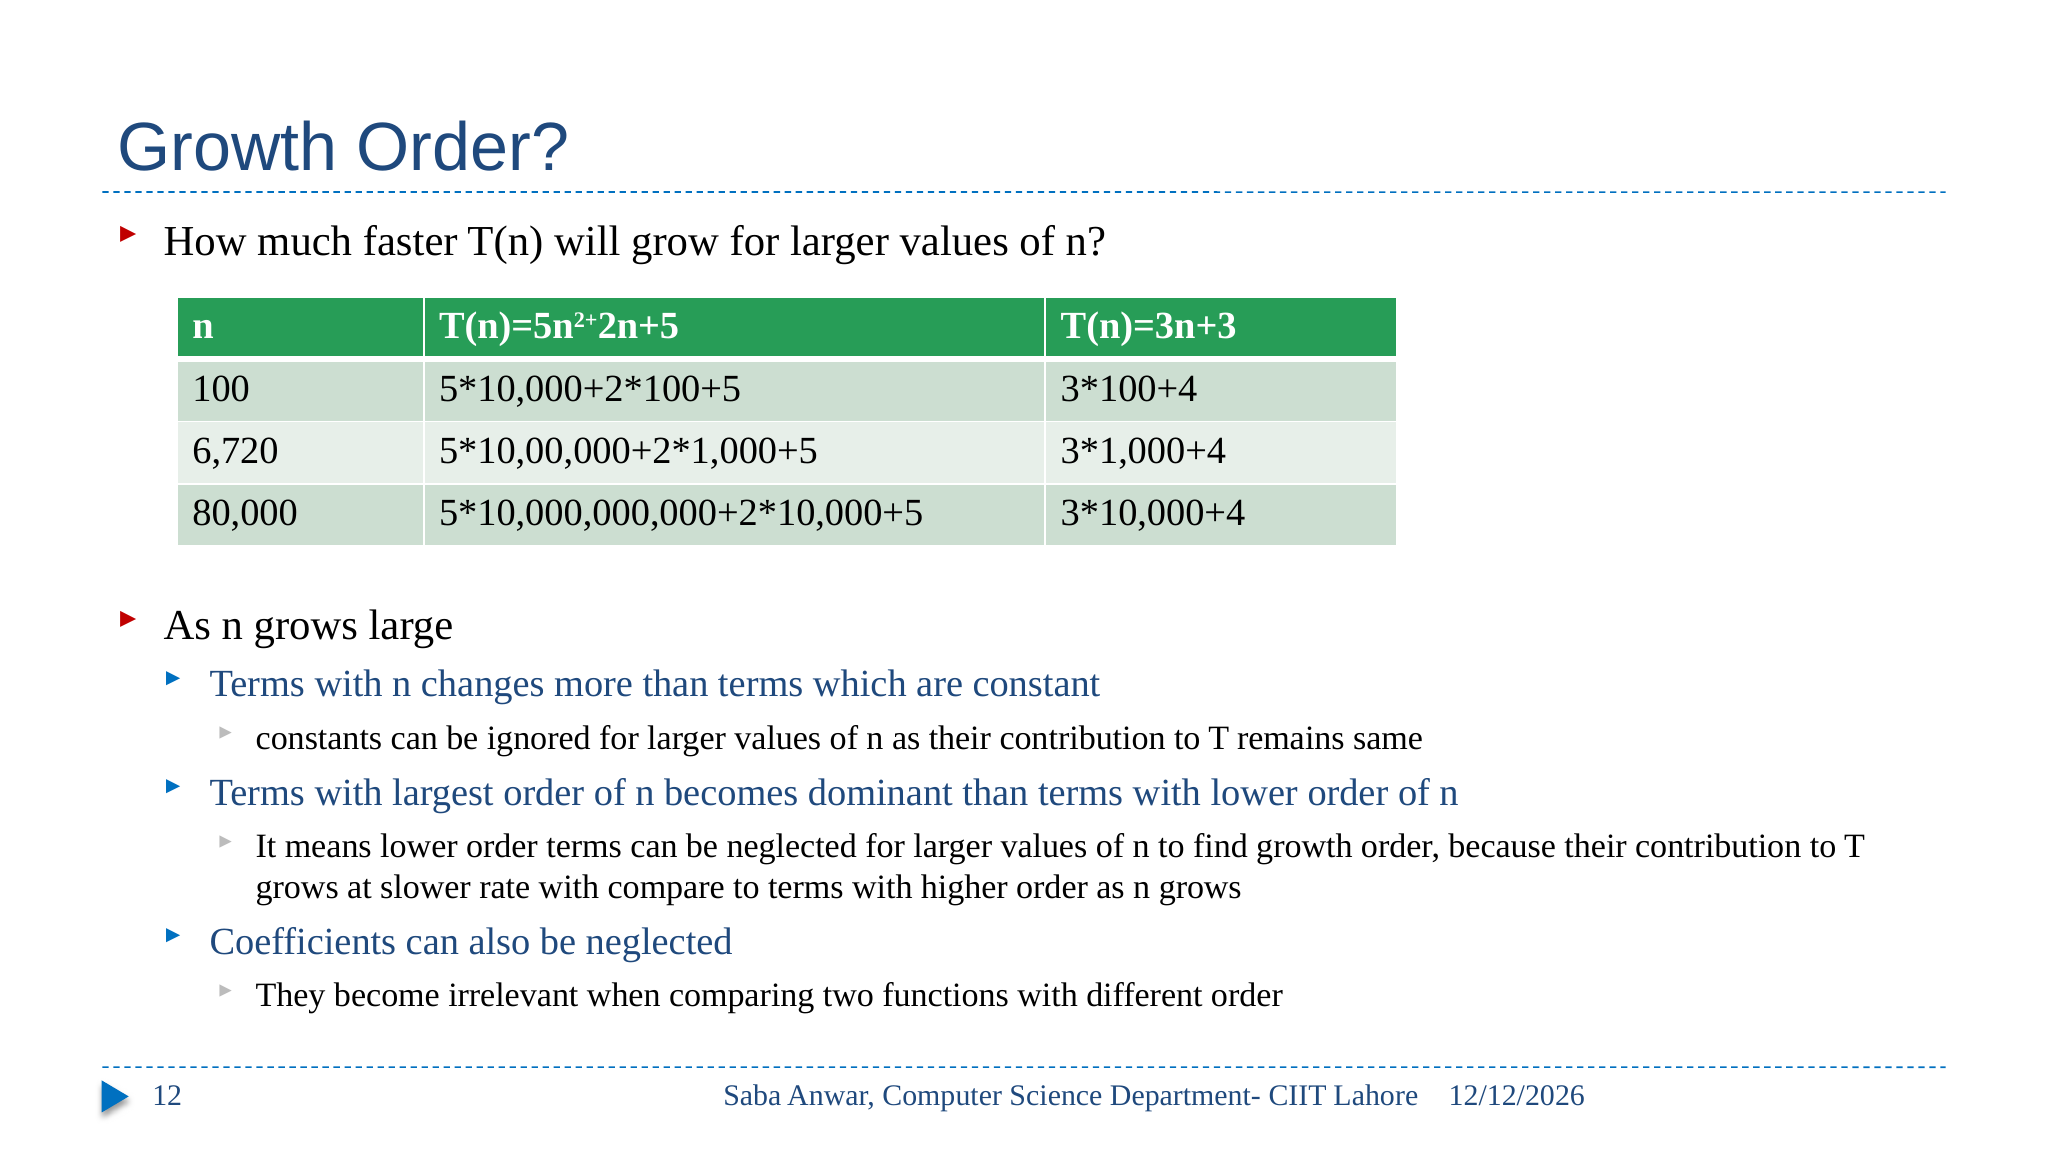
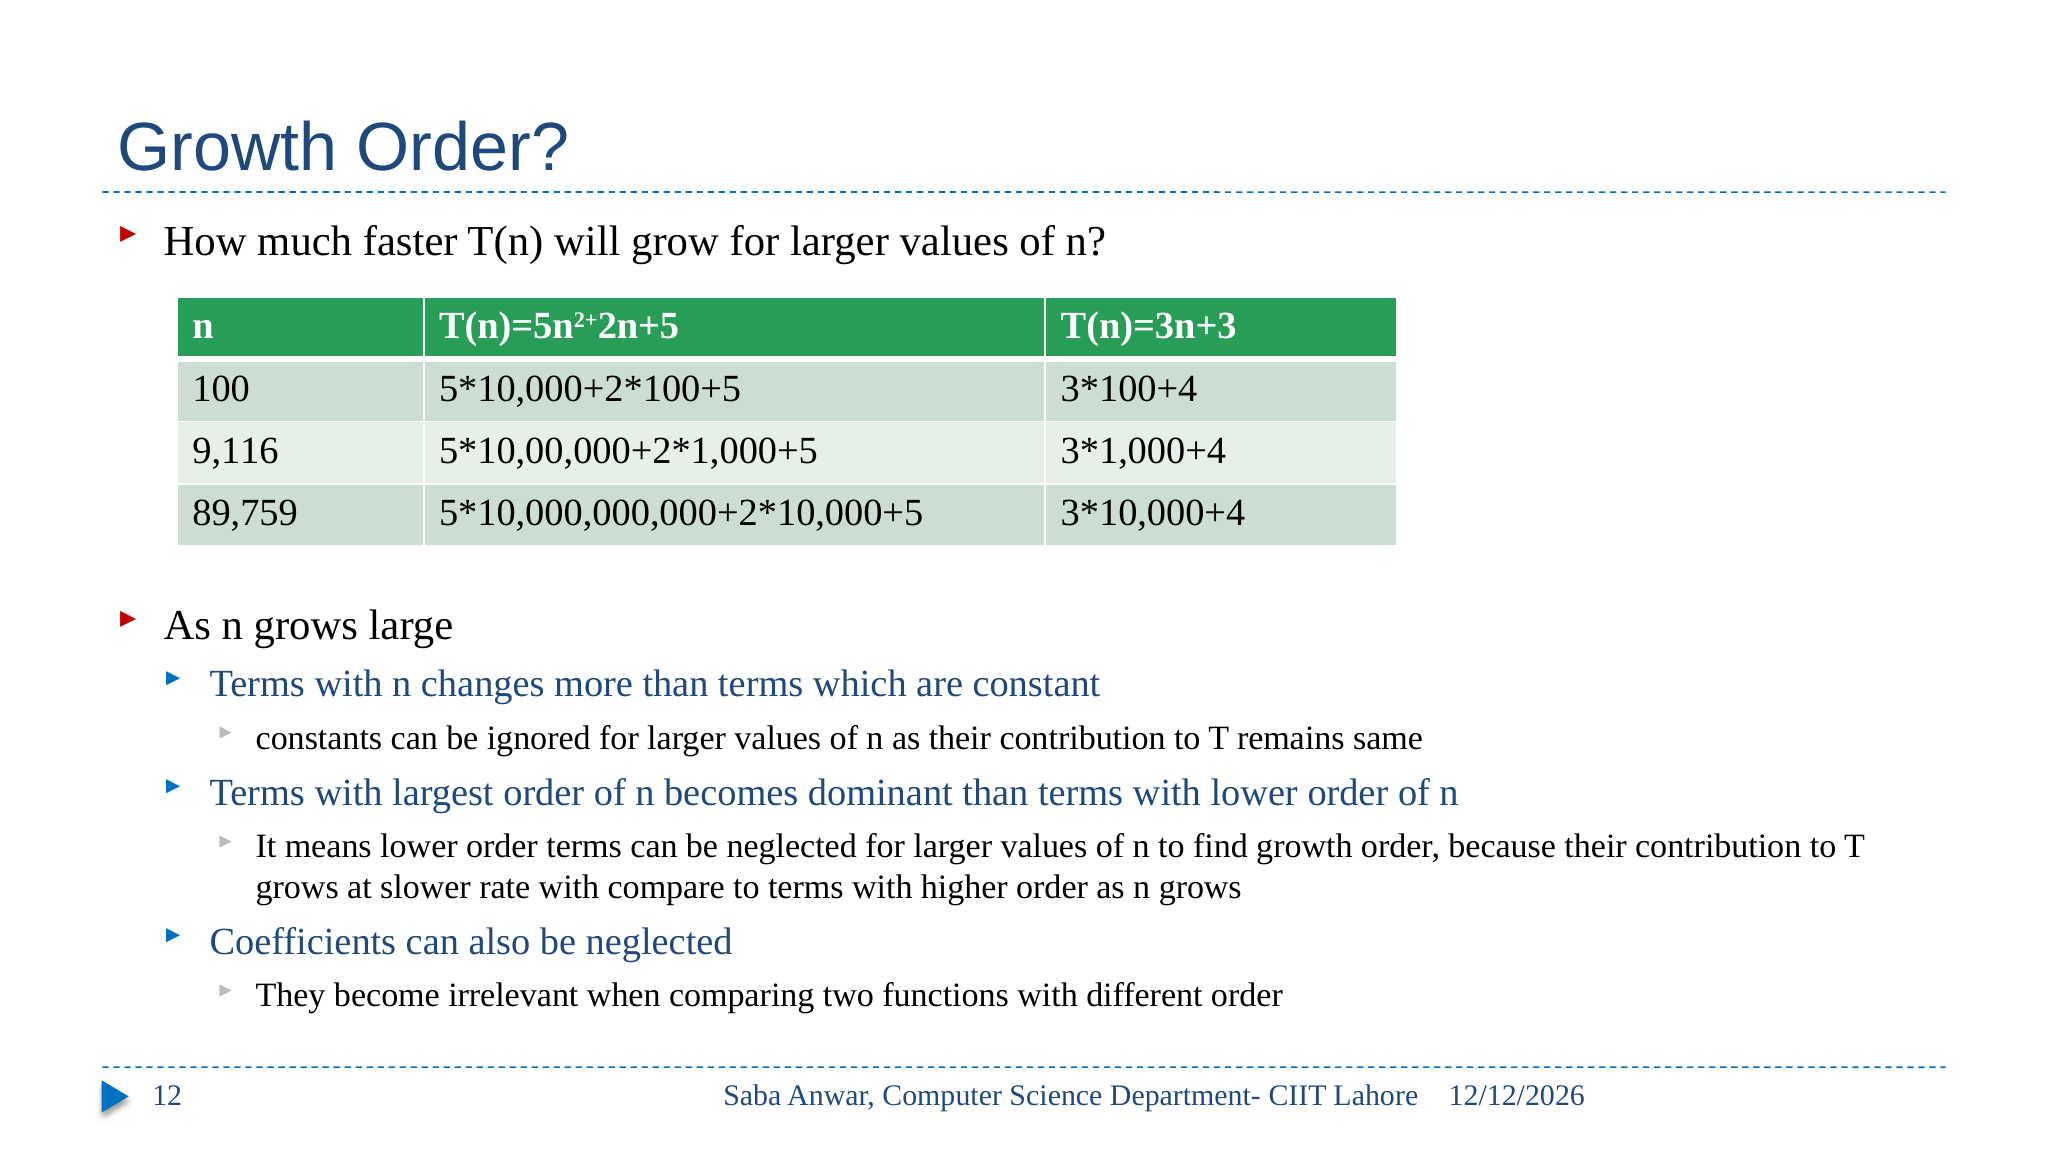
6,720: 6,720 -> 9,116
80,000: 80,000 -> 89,759
